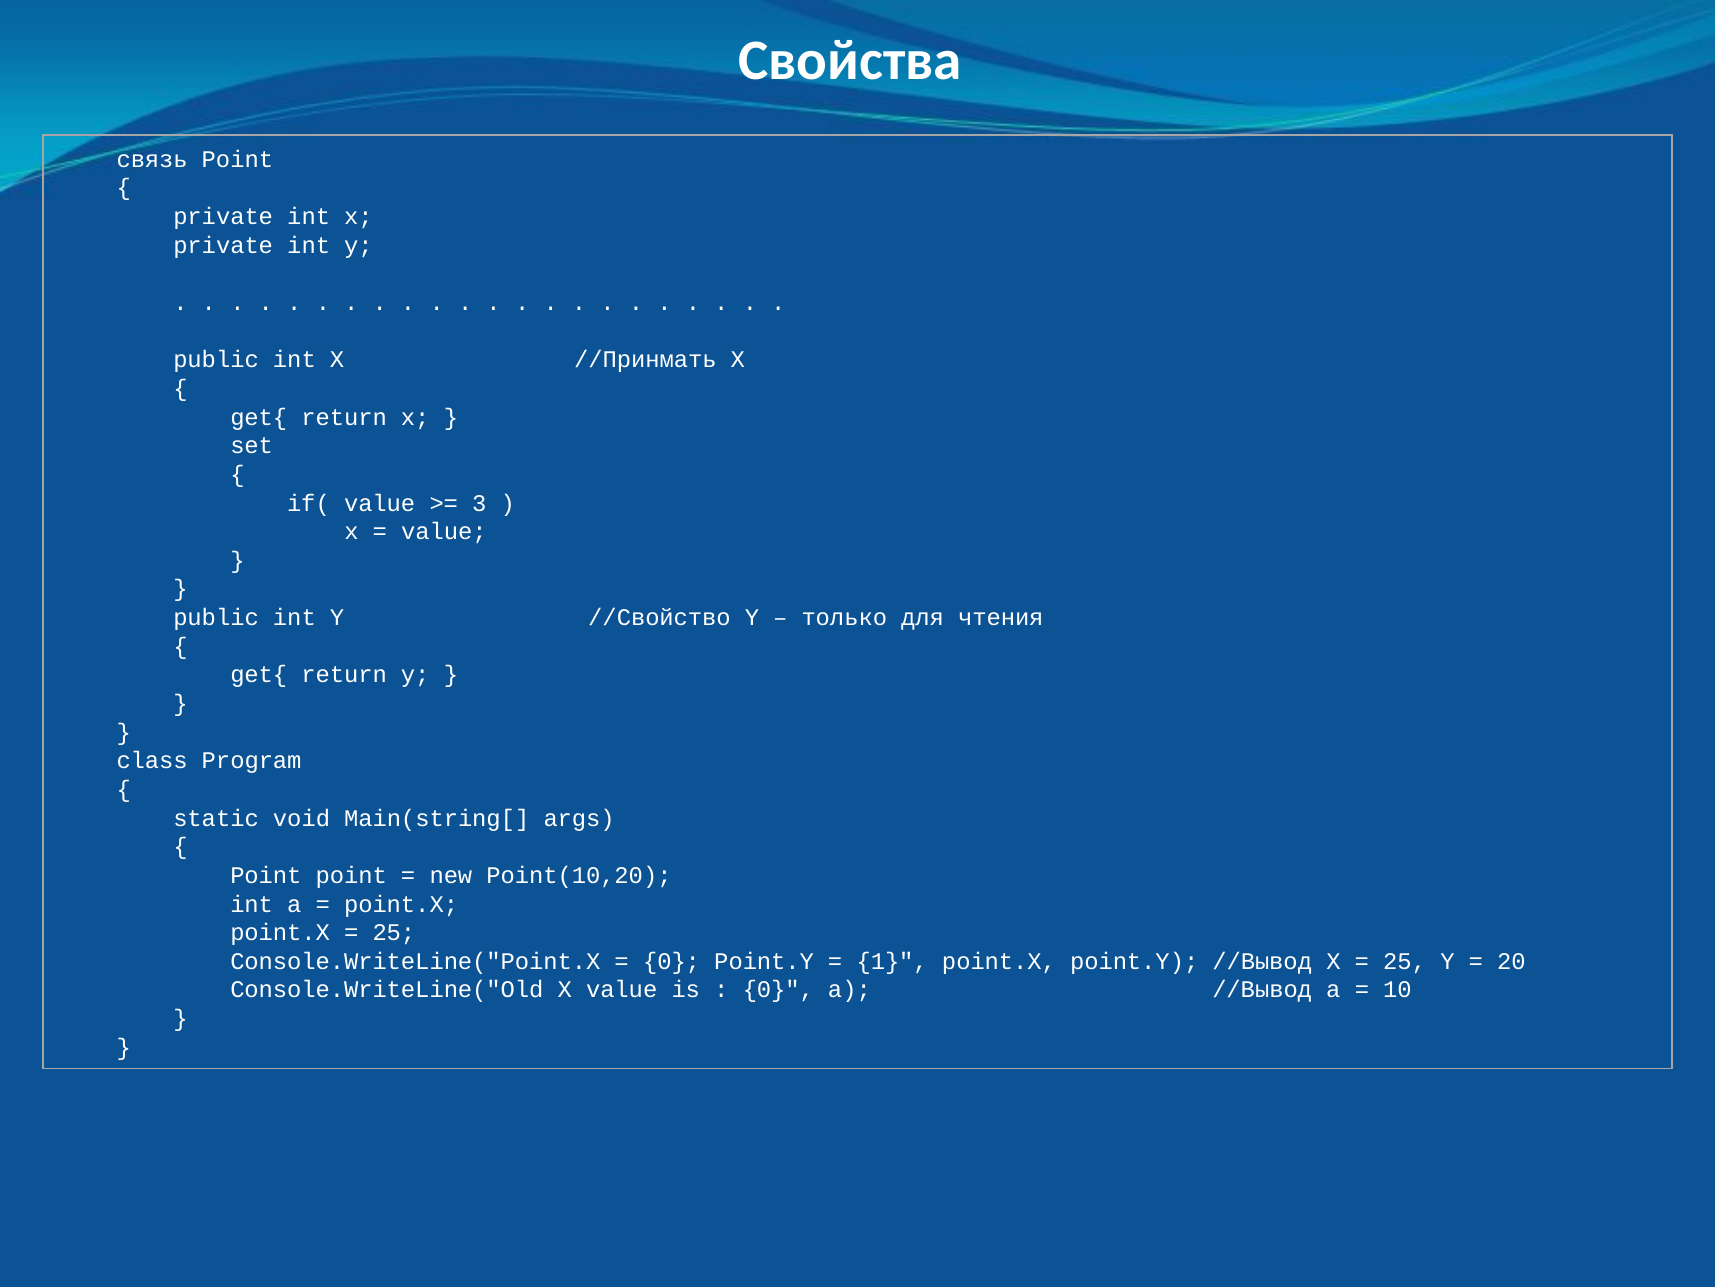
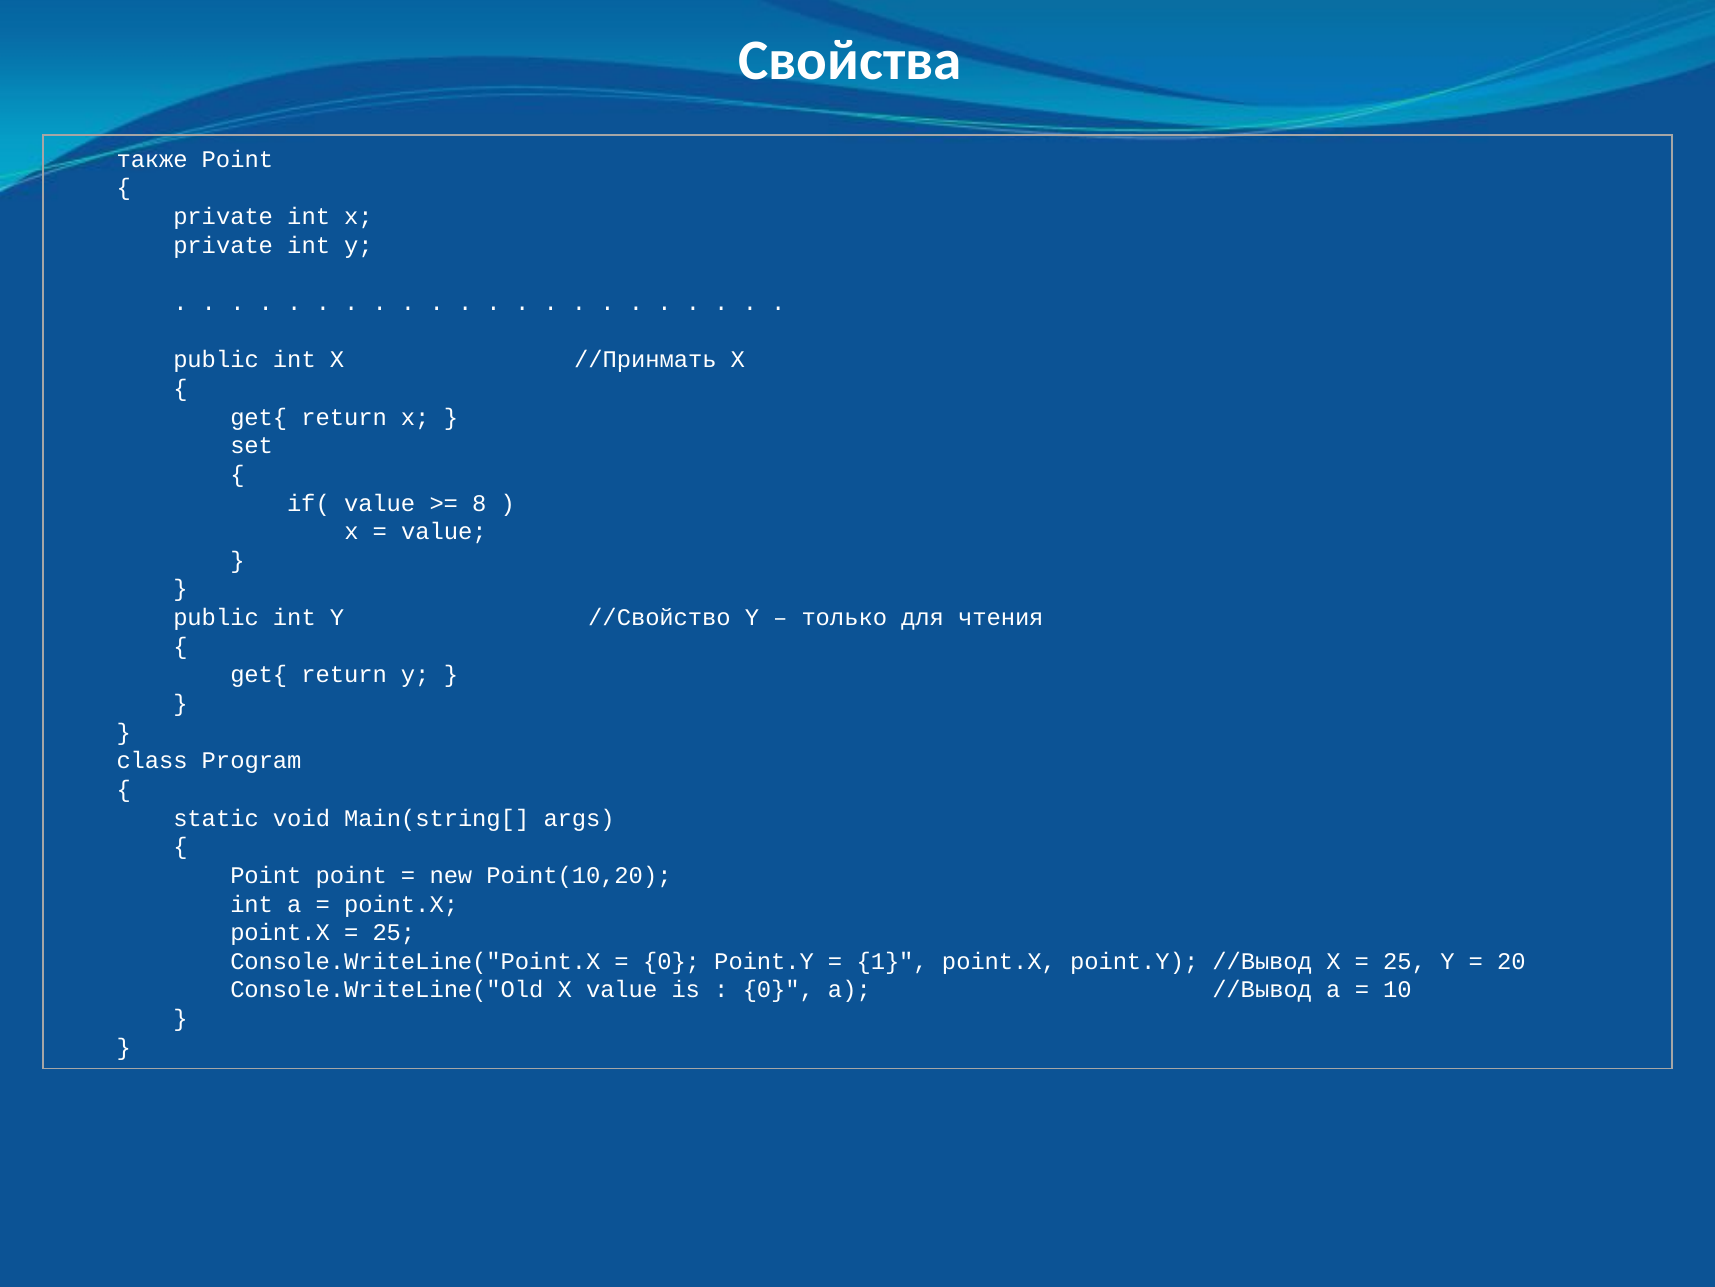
связь: связь -> также
3: 3 -> 8
